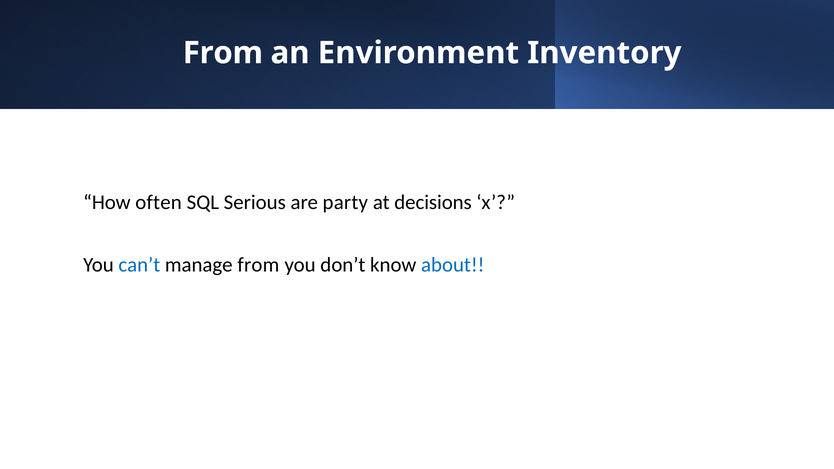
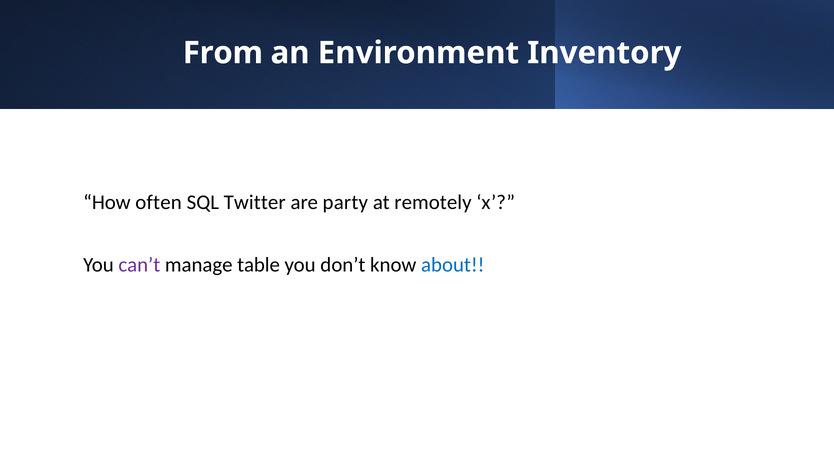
Serious: Serious -> Twitter
decisions: decisions -> remotely
can’t colour: blue -> purple
manage from: from -> table
